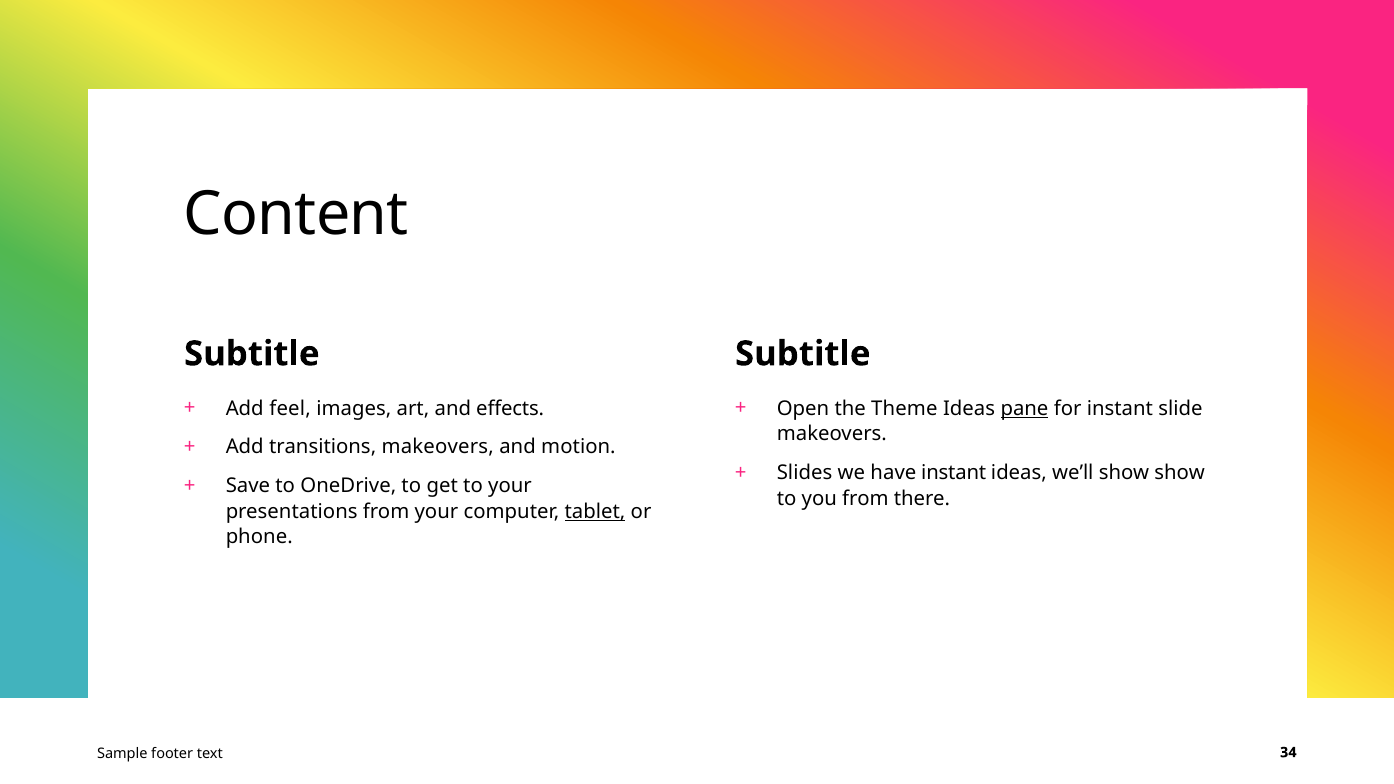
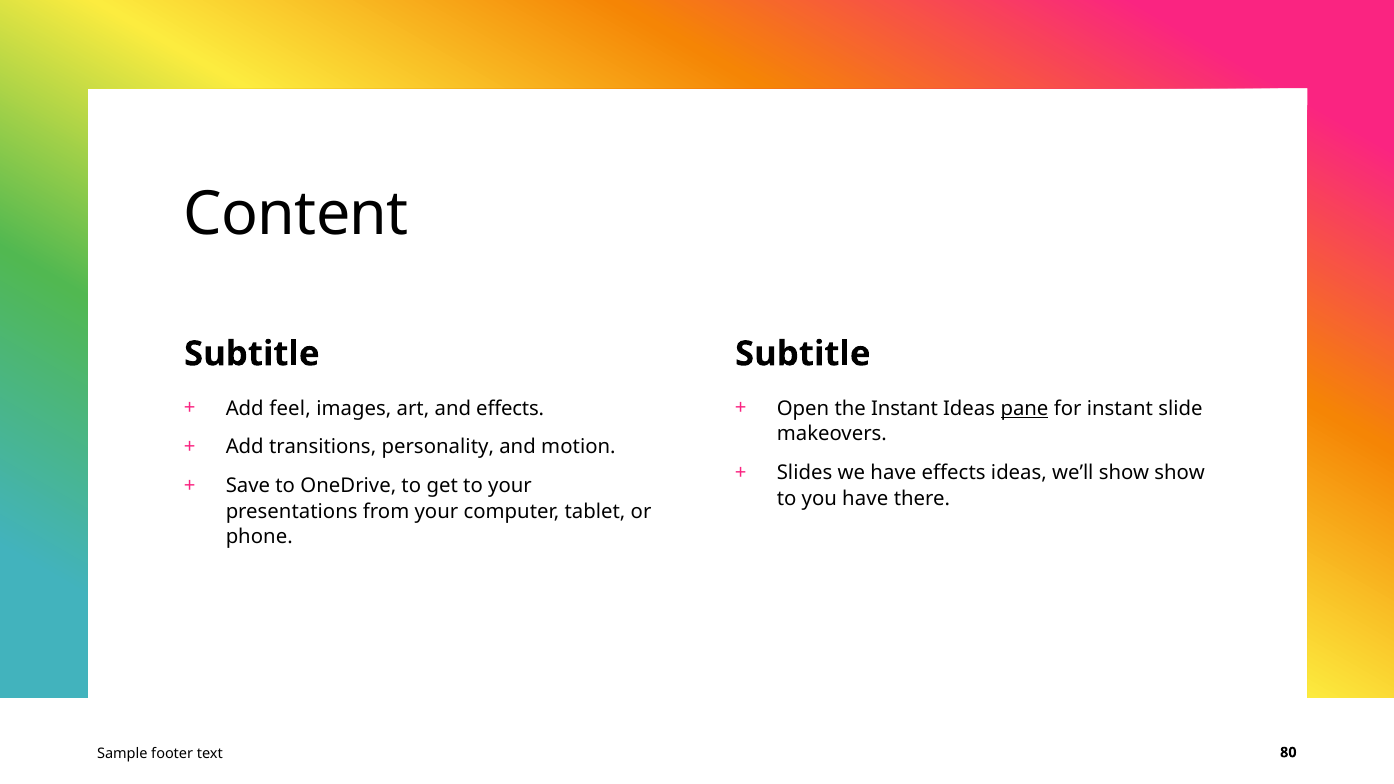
the Theme: Theme -> Instant
transitions makeovers: makeovers -> personality
have instant: instant -> effects
you from: from -> have
tablet underline: present -> none
34: 34 -> 80
